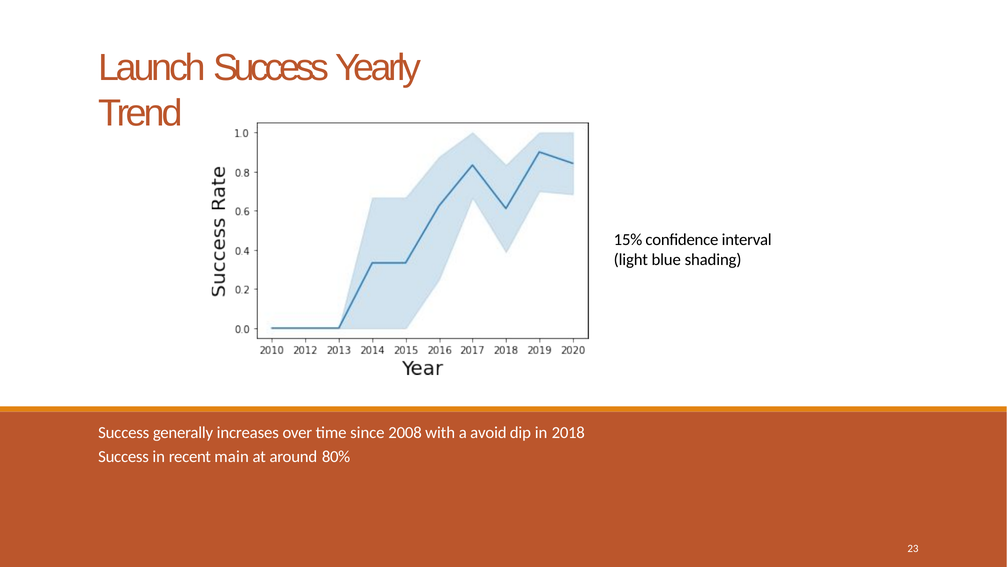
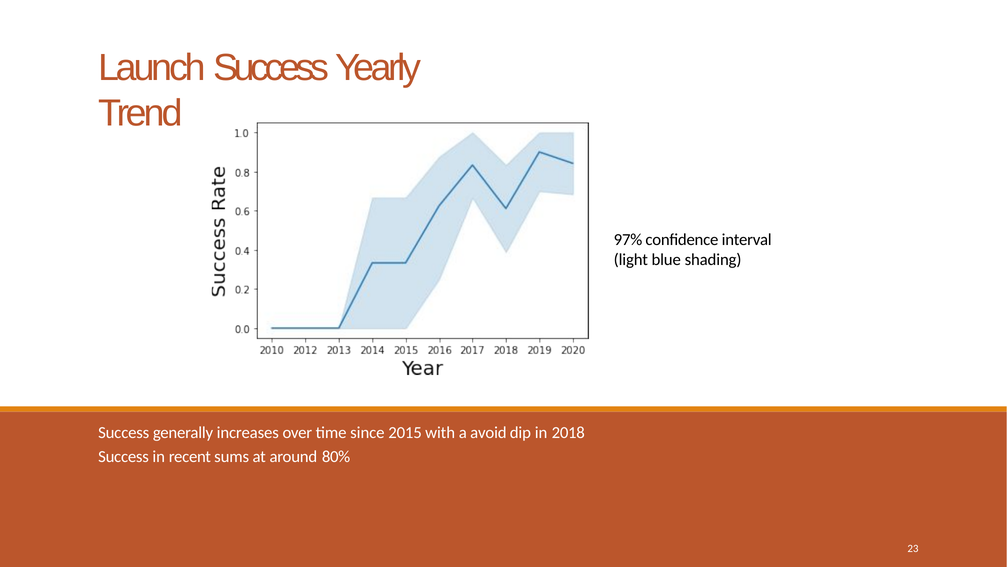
15%: 15% -> 97%
2008: 2008 -> 2015
main: main -> sums
